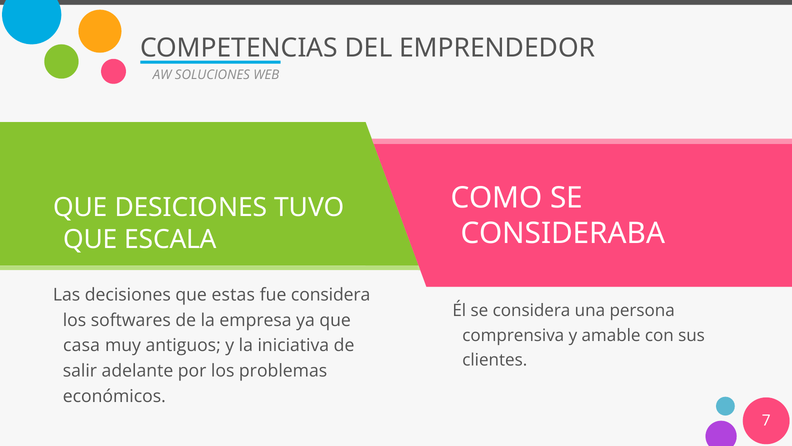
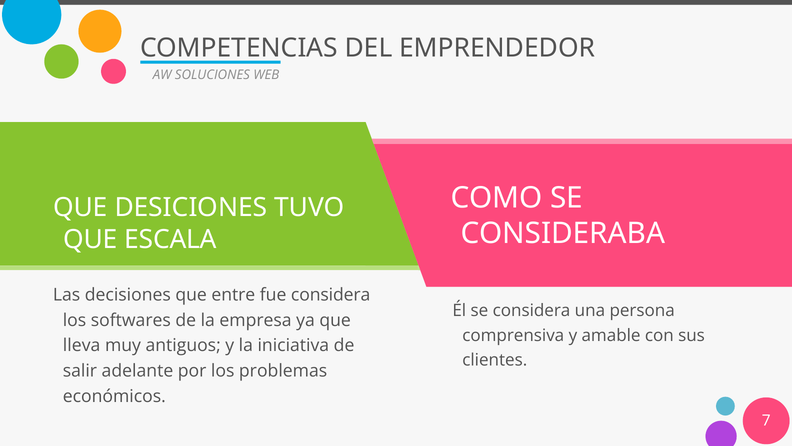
estas: estas -> entre
casa: casa -> lleva
